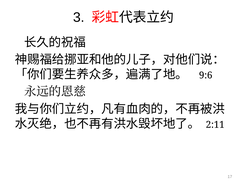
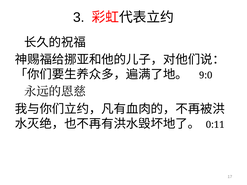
9:6: 9:6 -> 9:0
2:11: 2:11 -> 0:11
